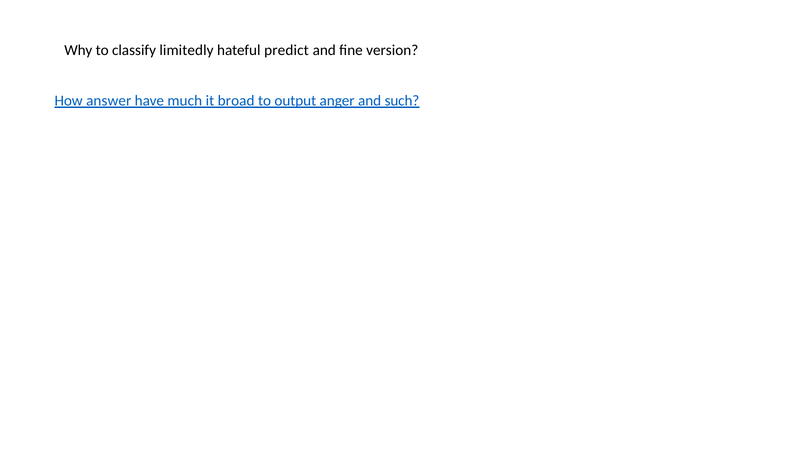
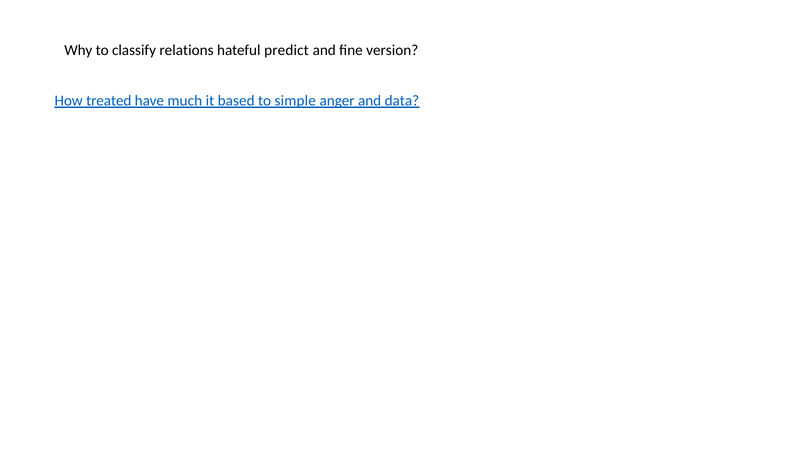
limitedly: limitedly -> relations
answer: answer -> treated
broad: broad -> based
output: output -> simple
such: such -> data
